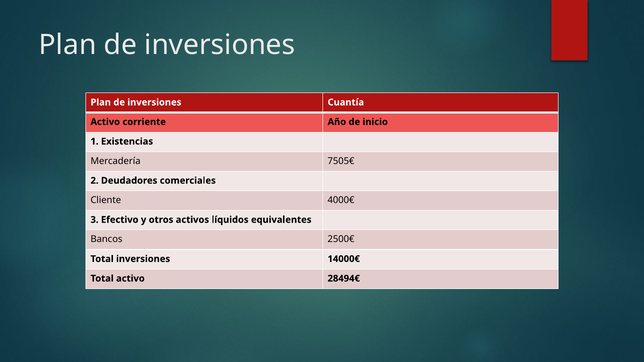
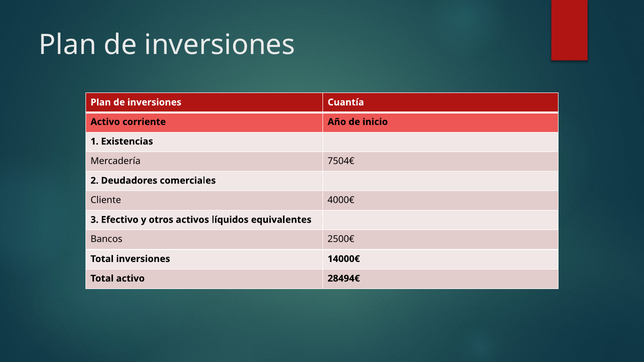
7505€: 7505€ -> 7504€
